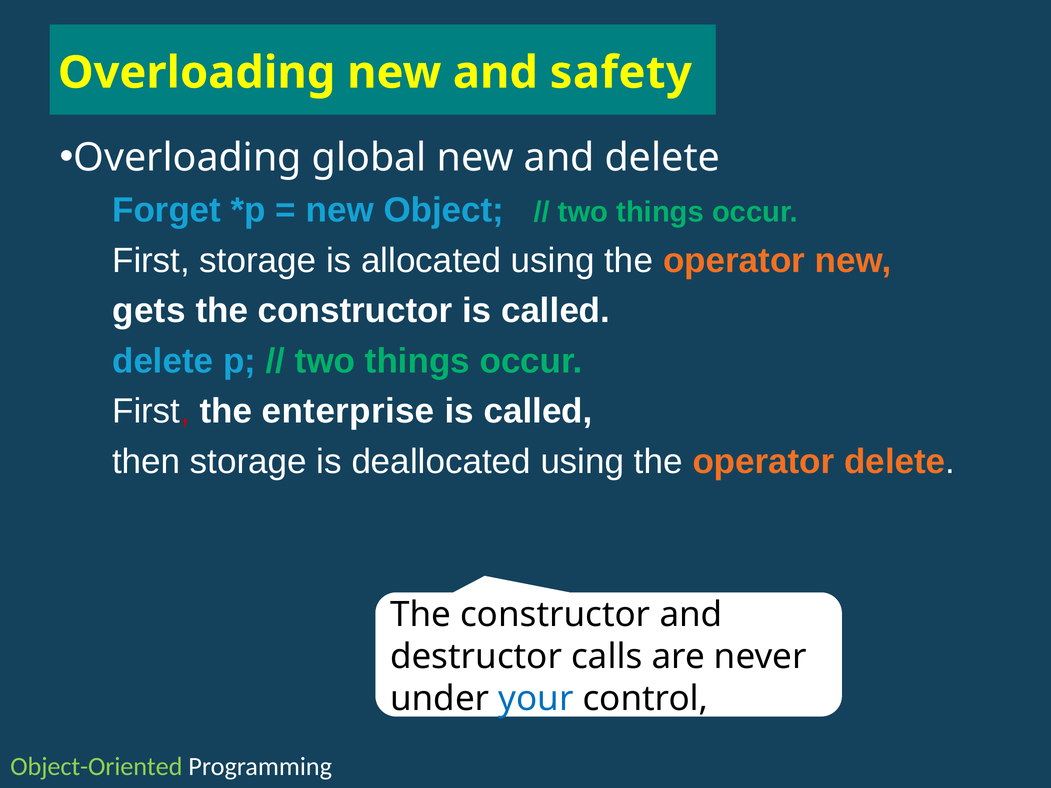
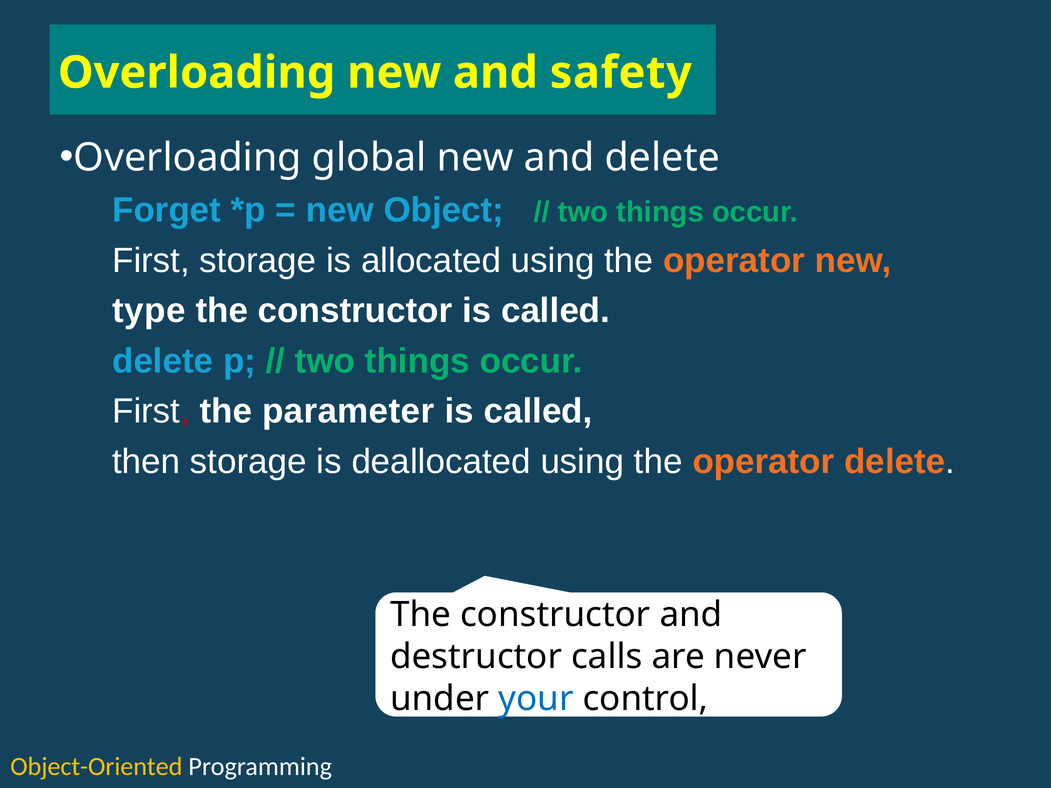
gets: gets -> type
enterprise: enterprise -> parameter
Object-Oriented colour: light green -> yellow
